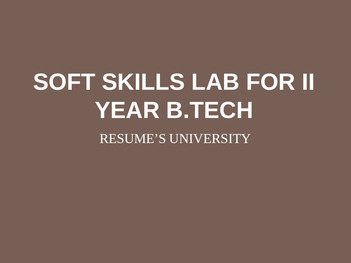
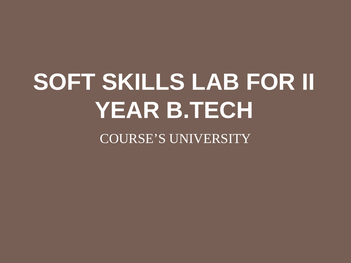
RESUME’S: RESUME’S -> COURSE’S
